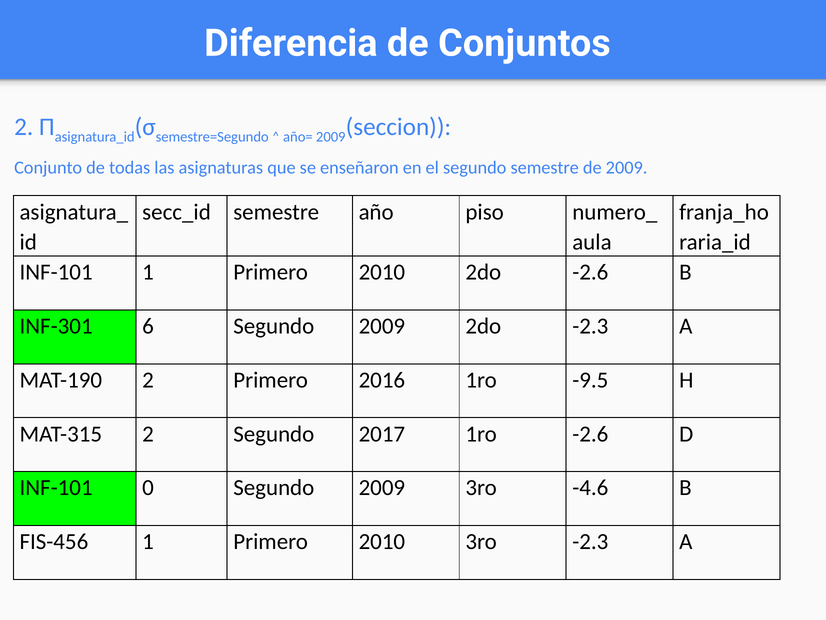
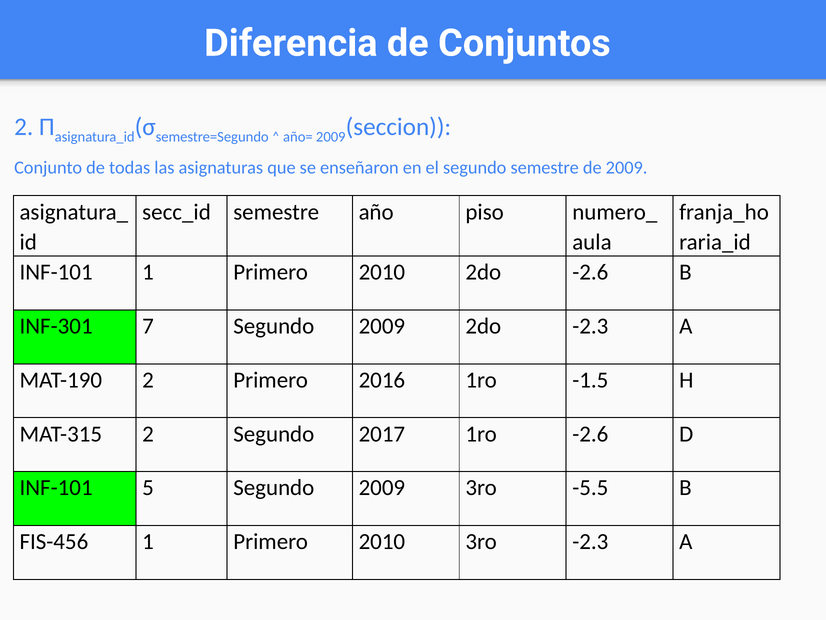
6: 6 -> 7
-9.5: -9.5 -> -1.5
0: 0 -> 5
-4.6: -4.6 -> -5.5
